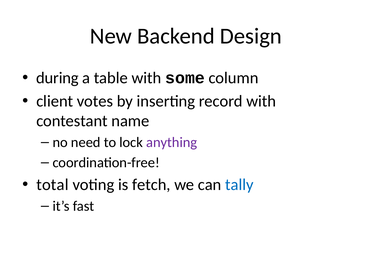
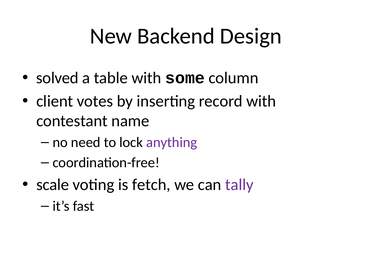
during: during -> solved
total: total -> scale
tally colour: blue -> purple
